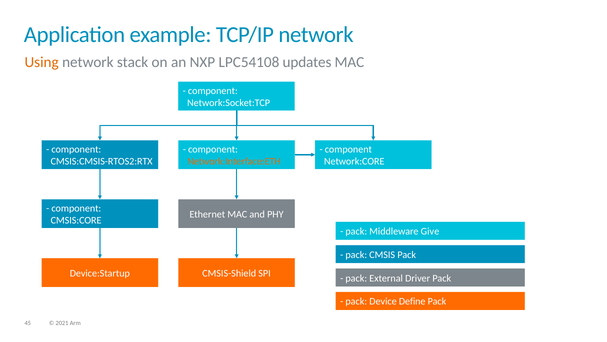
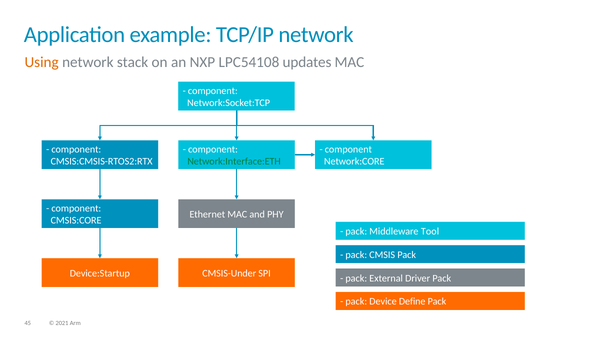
Network:Interface:ETH colour: orange -> green
Give: Give -> Tool
CMSIS-Shield: CMSIS-Shield -> CMSIS-Under
